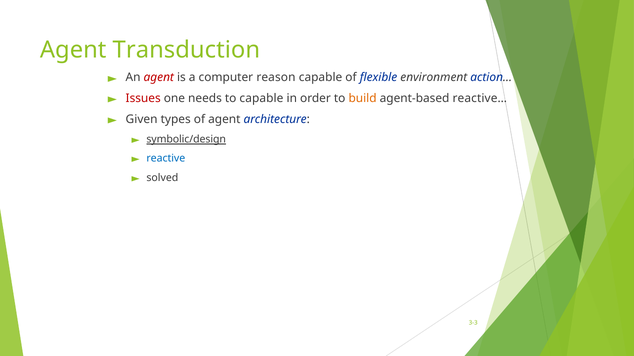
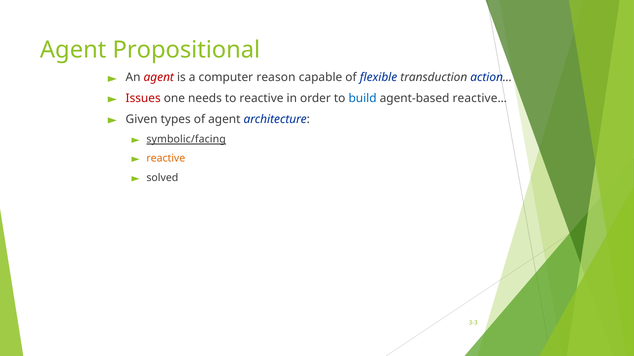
Transduction: Transduction -> Propositional
environment: environment -> transduction
to capable: capable -> reactive
build colour: orange -> blue
symbolic/design: symbolic/design -> symbolic/facing
reactive at (166, 159) colour: blue -> orange
